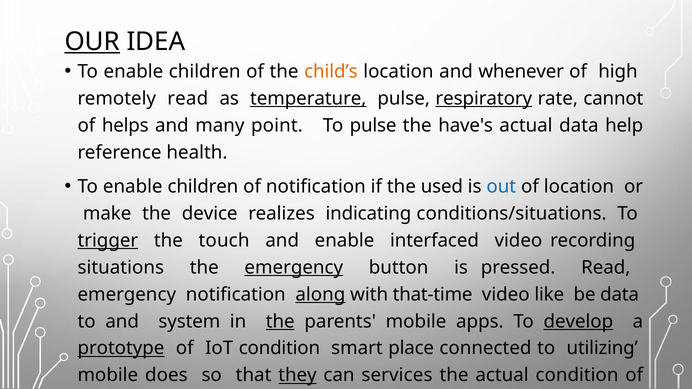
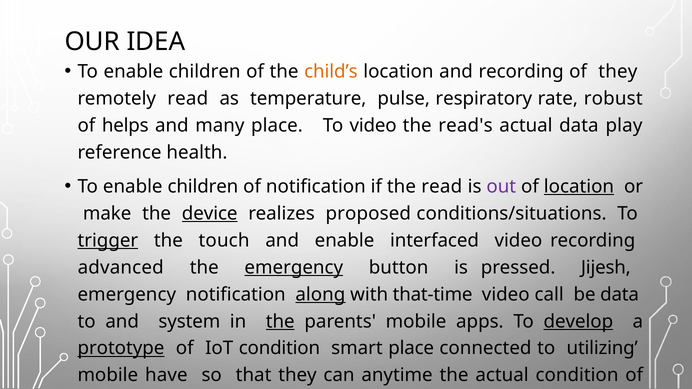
OUR underline: present -> none
and whenever: whenever -> recording
of high: high -> they
temperature underline: present -> none
respiratory underline: present -> none
cannot: cannot -> robust
many point: point -> place
To pulse: pulse -> video
have's: have's -> read's
help: help -> play
the used: used -> read
out colour: blue -> purple
location at (579, 187) underline: none -> present
device underline: none -> present
indicating: indicating -> proposed
situations: situations -> advanced
pressed Read: Read -> Jijesh
like: like -> call
does: does -> have
they at (297, 376) underline: present -> none
can services: services -> anytime
